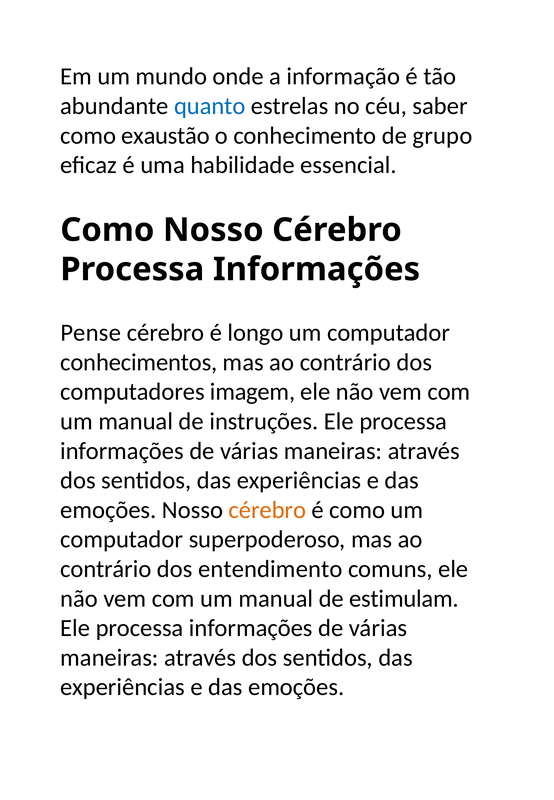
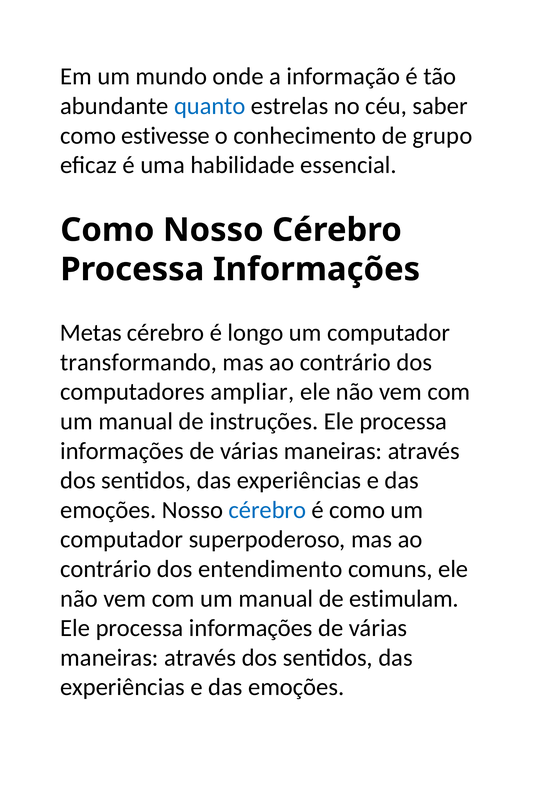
exaustão: exaustão -> estivesse
Pense: Pense -> Metas
conhecimentos: conhecimentos -> transformando
imagem: imagem -> ampliar
cérebro at (267, 510) colour: orange -> blue
